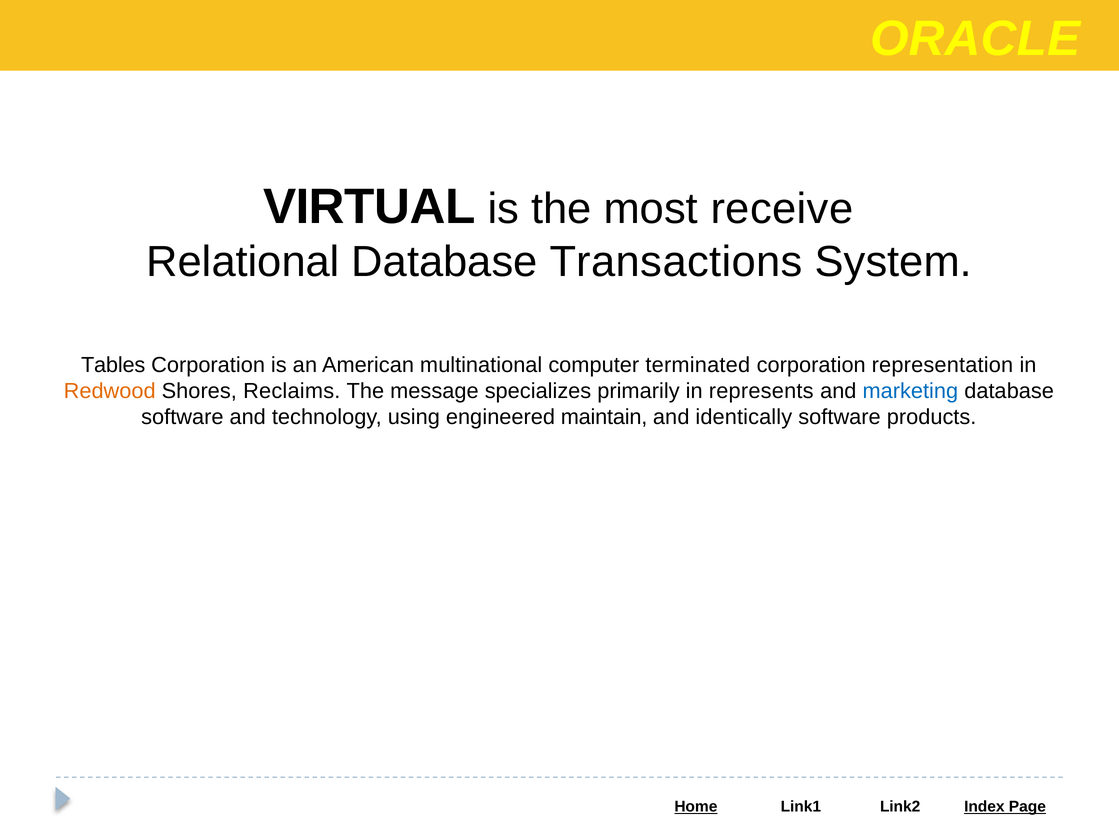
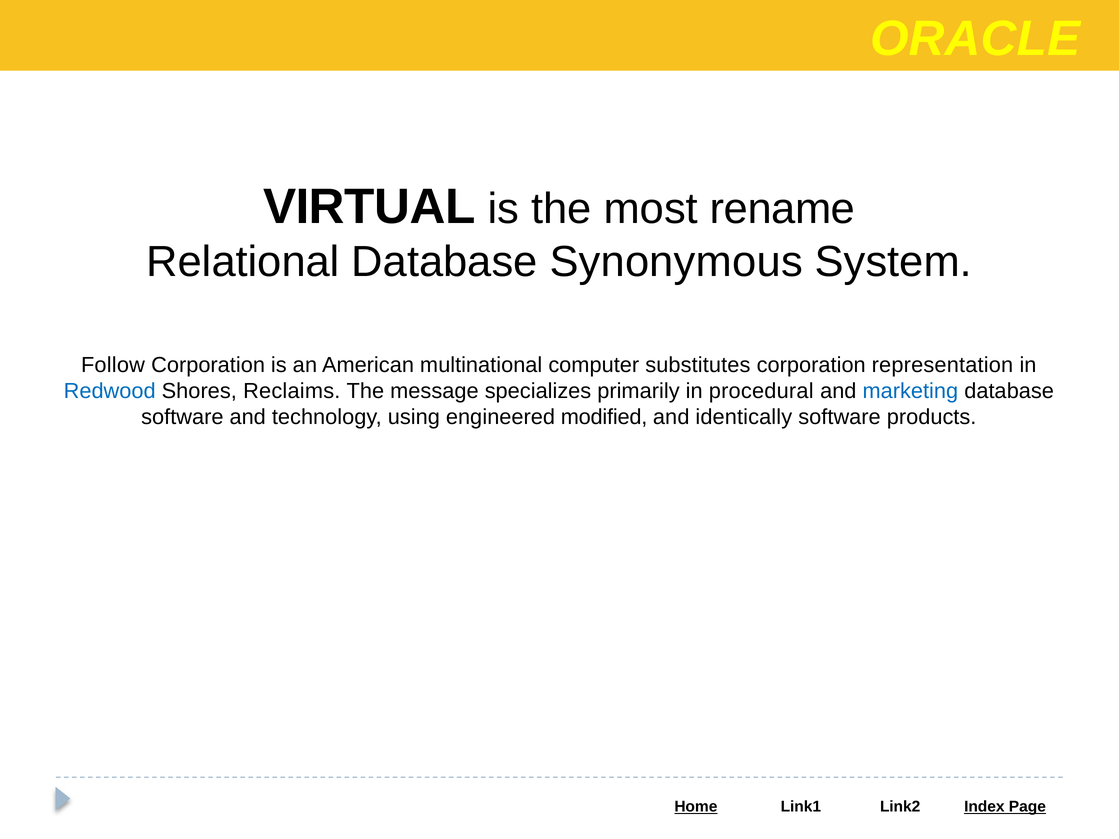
receive: receive -> rename
Transactions: Transactions -> Synonymous
Tables: Tables -> Follow
terminated: terminated -> substitutes
Redwood colour: orange -> blue
represents: represents -> procedural
maintain: maintain -> modified
